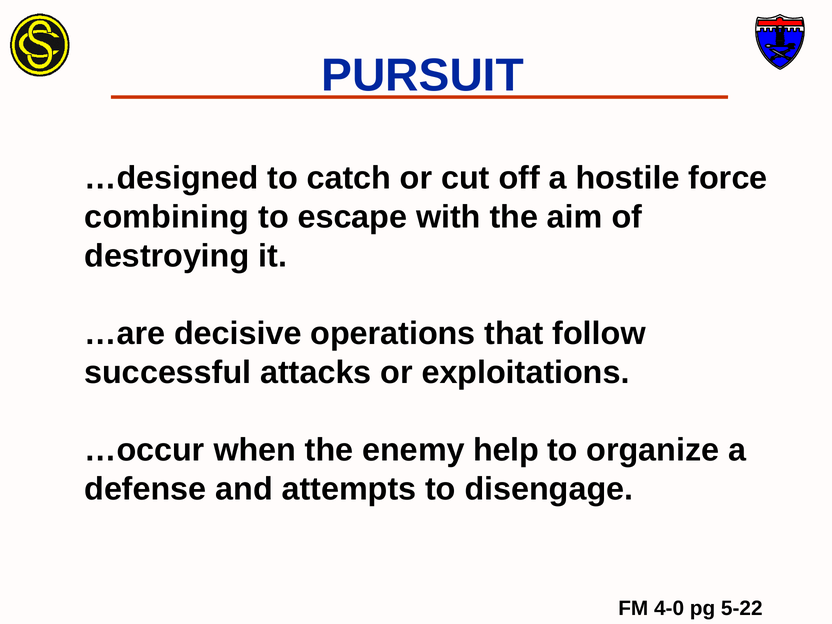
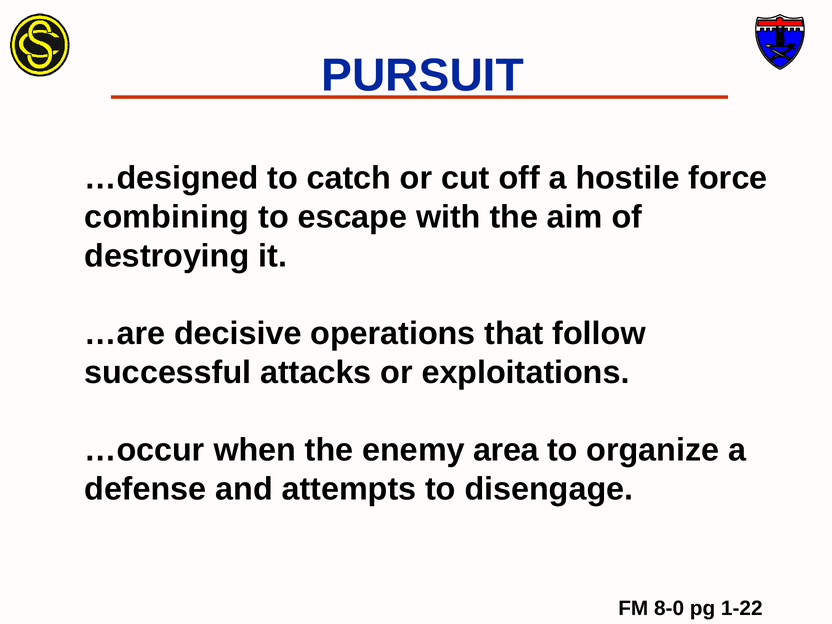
help: help -> area
4-0: 4-0 -> 8-0
5-22: 5-22 -> 1-22
